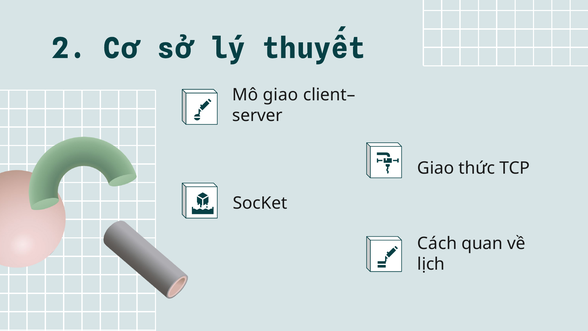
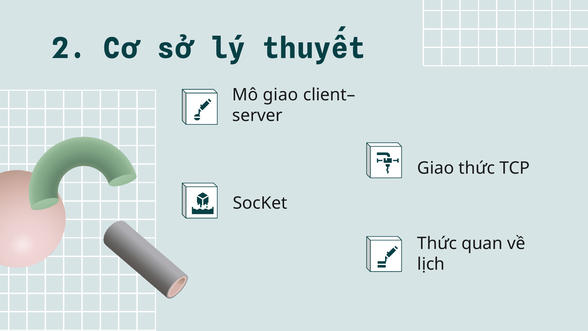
Cách at (437, 243): Cách -> Thức
